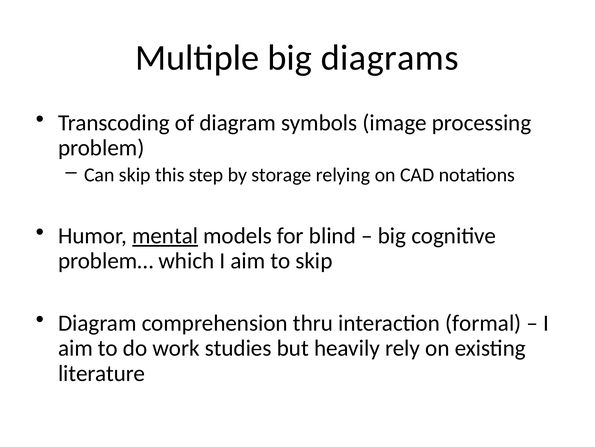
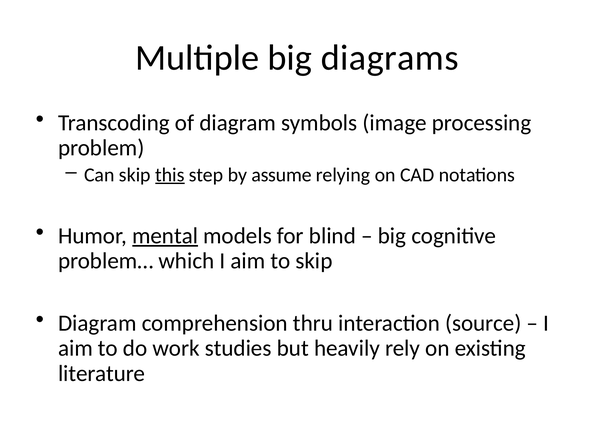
this underline: none -> present
storage: storage -> assume
formal: formal -> source
